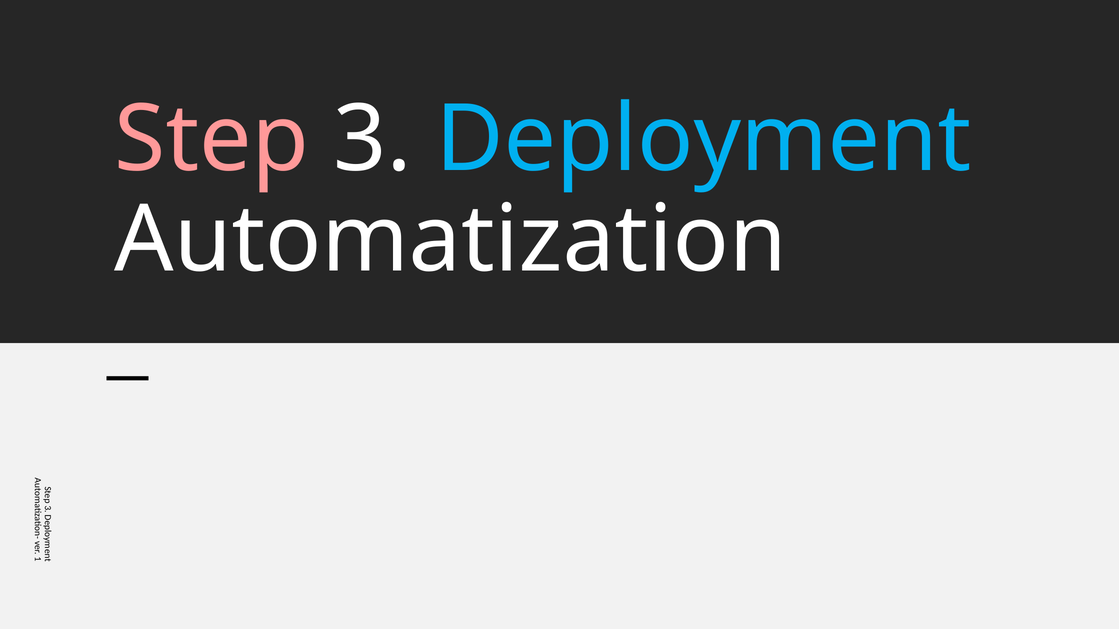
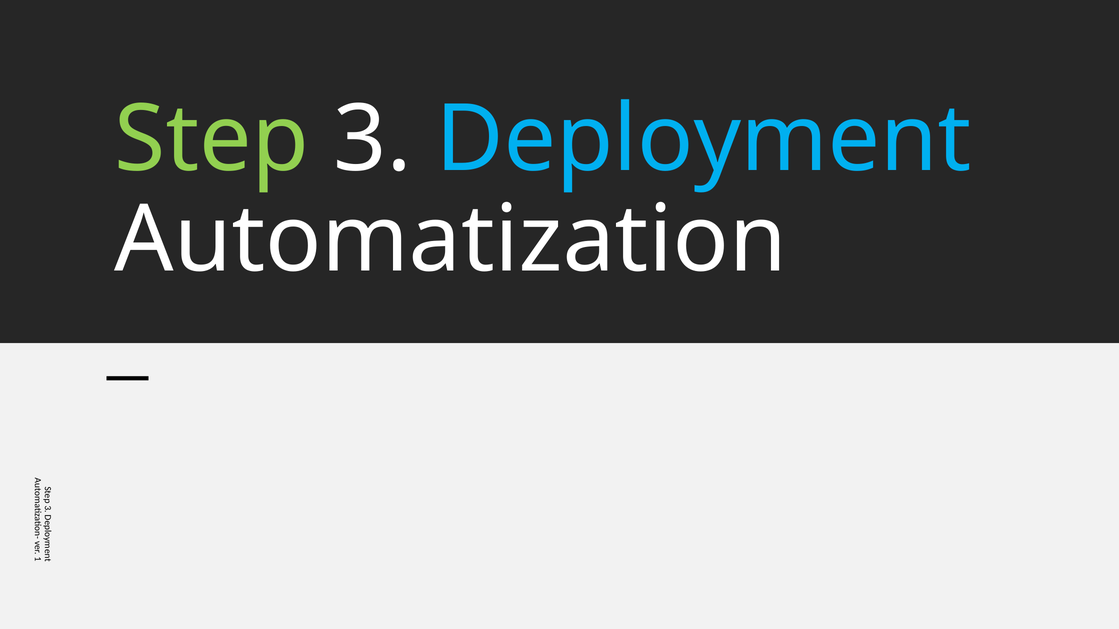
Step colour: pink -> light green
